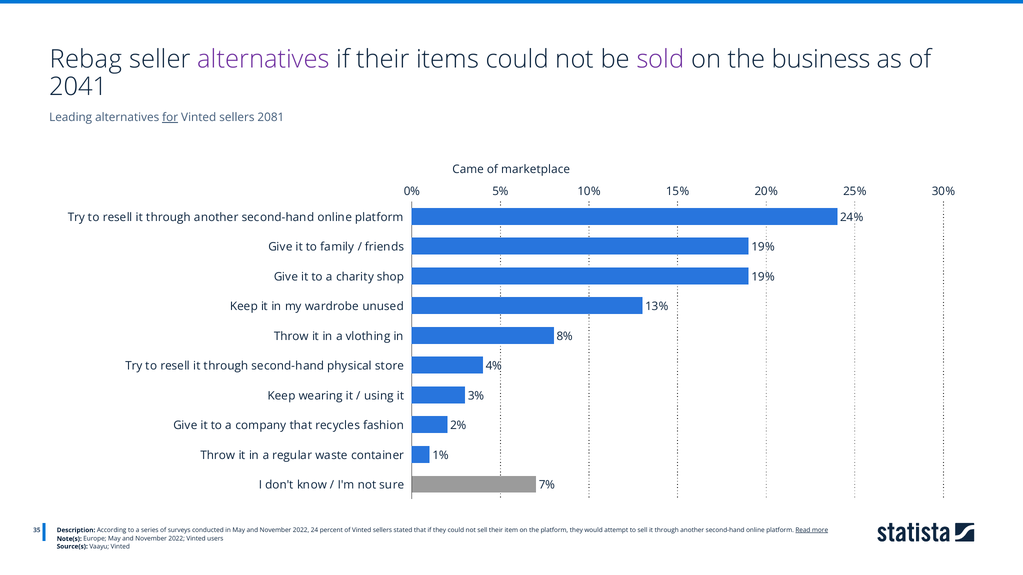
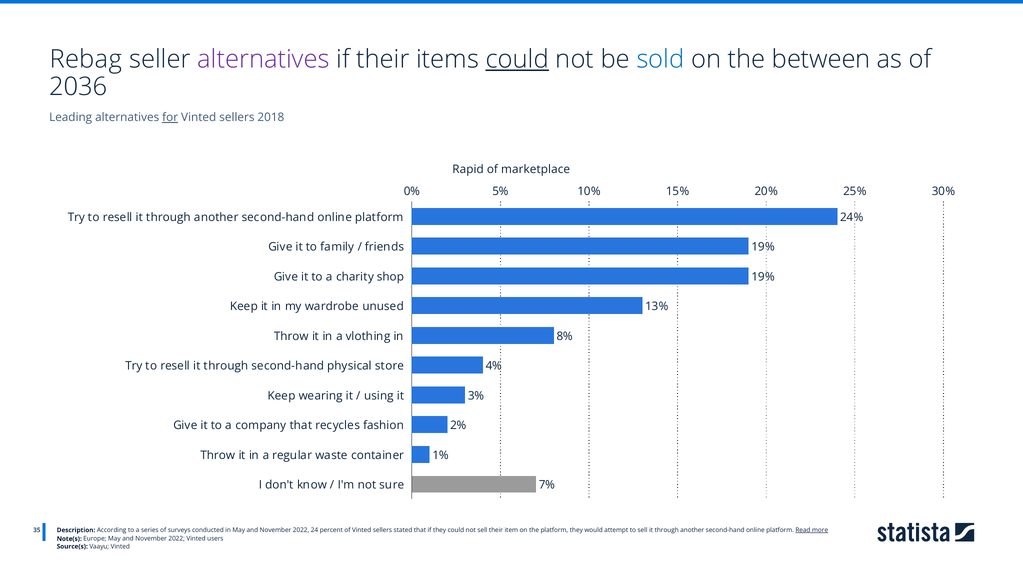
could at (517, 59) underline: none -> present
sold colour: purple -> blue
business: business -> between
2041: 2041 -> 2036
2081: 2081 -> 2018
Came: Came -> Rapid
